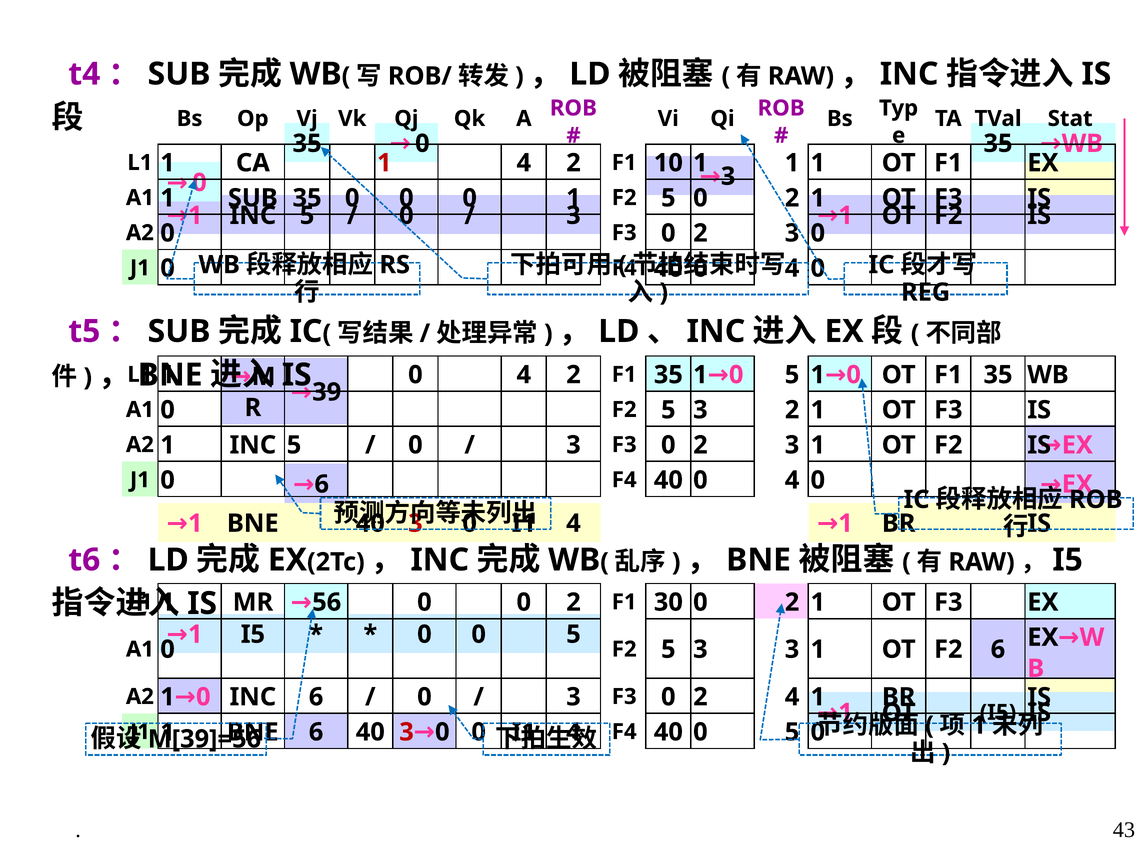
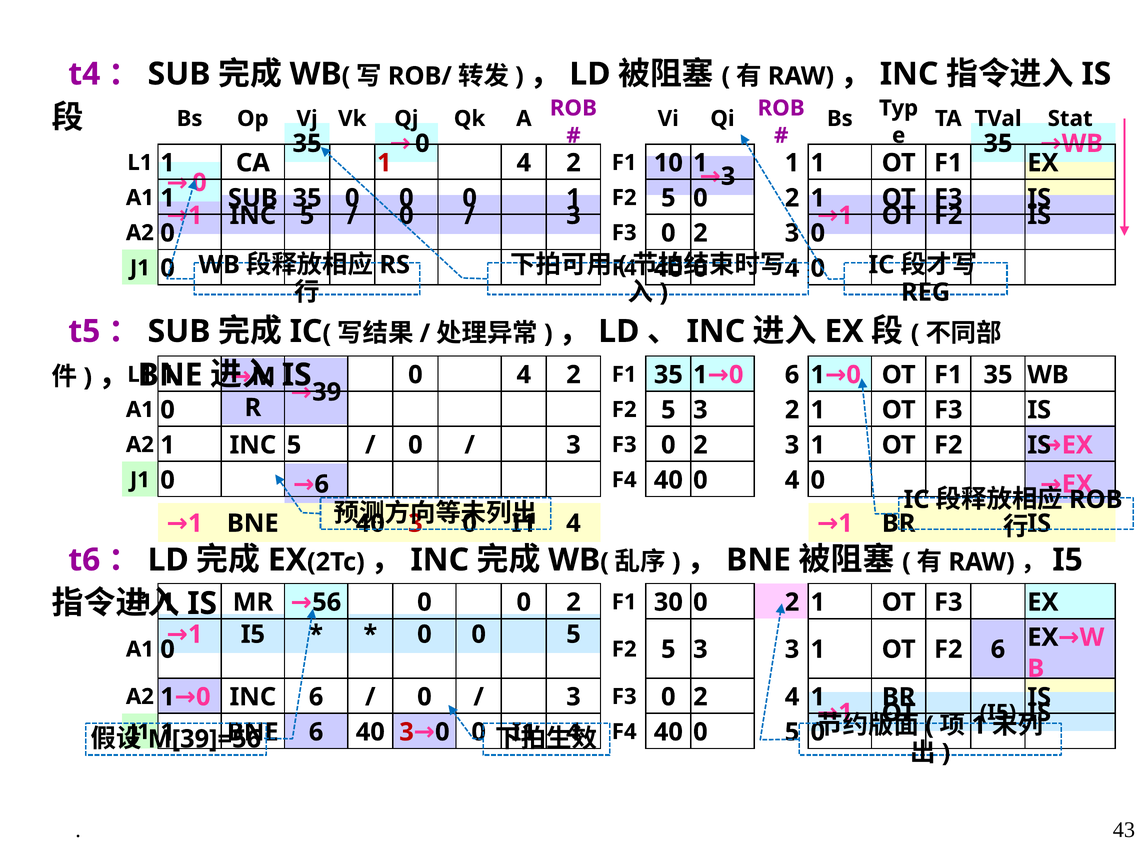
5 at (792, 375): 5 -> 6
